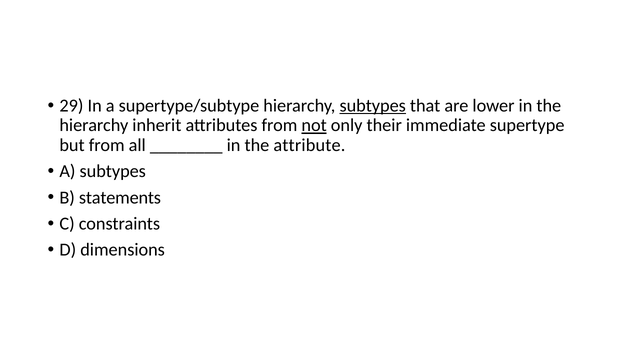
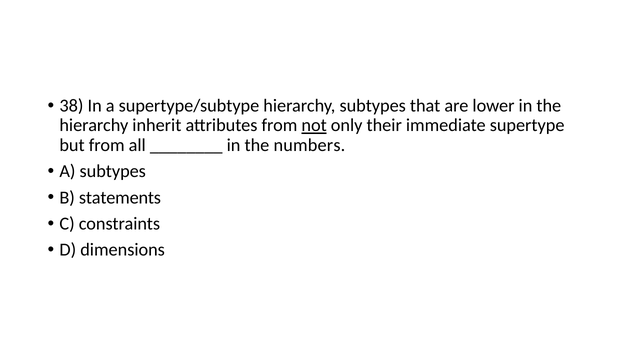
29: 29 -> 38
subtypes at (373, 106) underline: present -> none
attribute: attribute -> numbers
